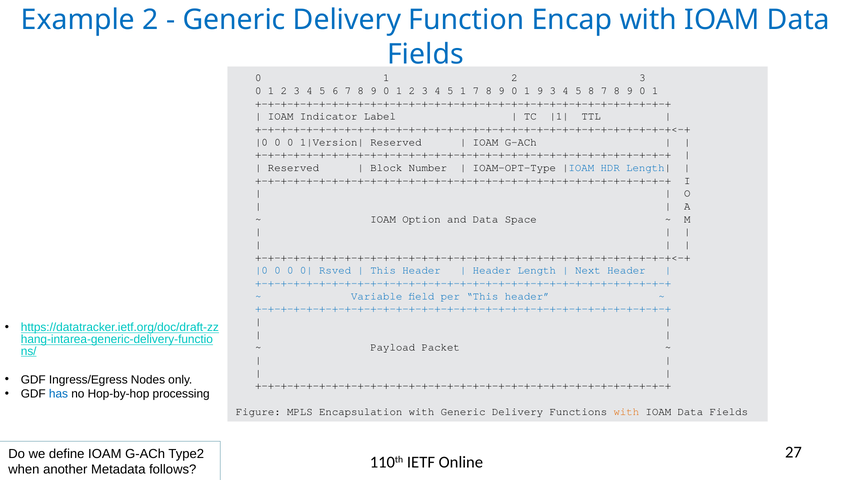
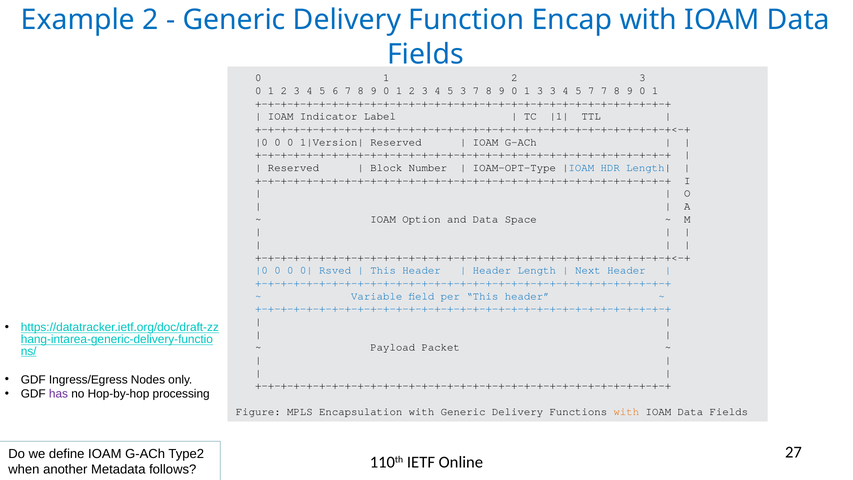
5 1: 1 -> 3
1 9: 9 -> 3
5 8: 8 -> 7
has colour: blue -> purple
